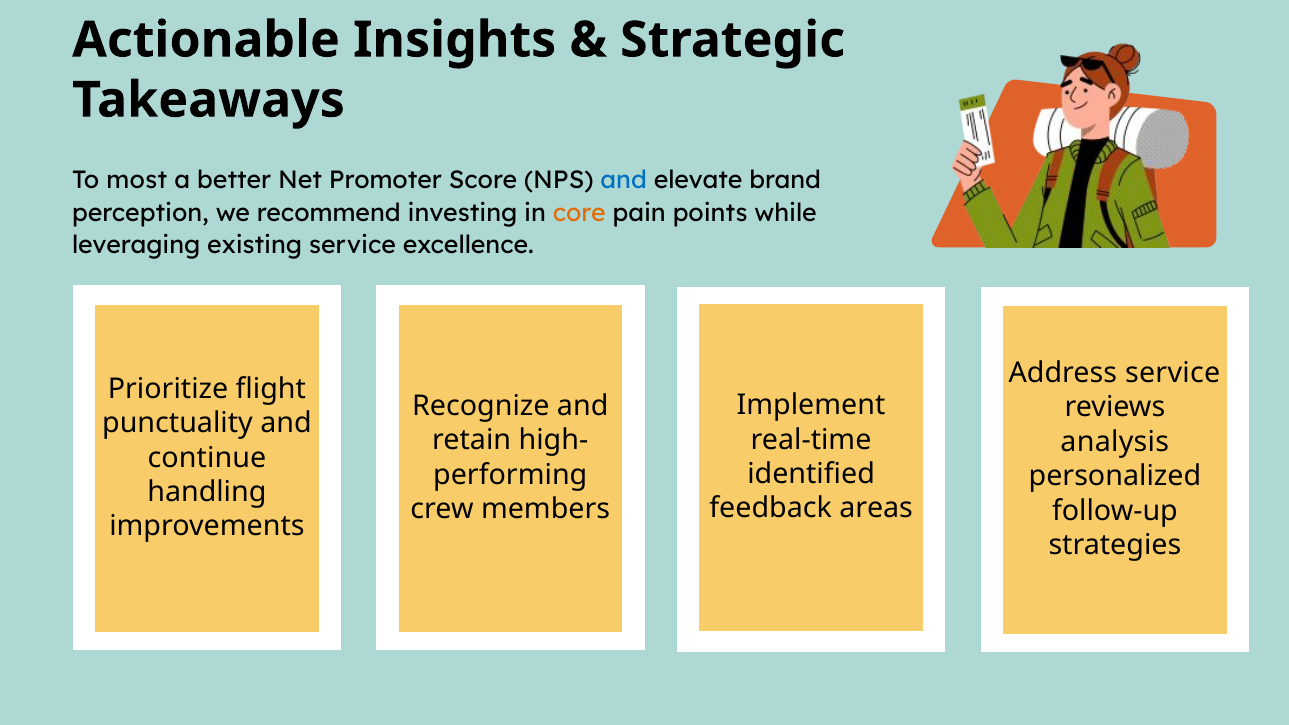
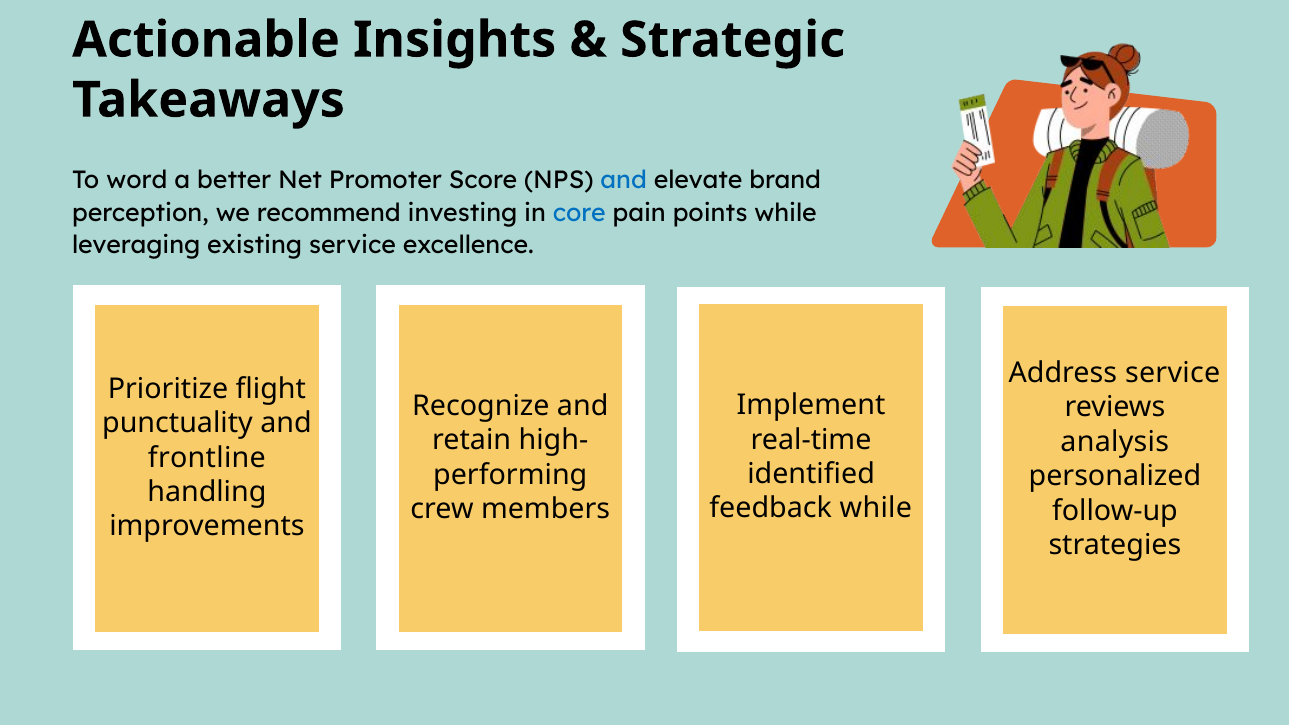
most: most -> word
core colour: orange -> blue
continue: continue -> frontline
feedback areas: areas -> while
